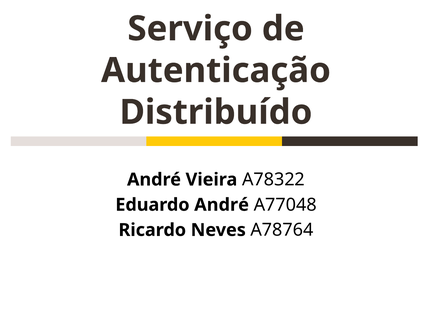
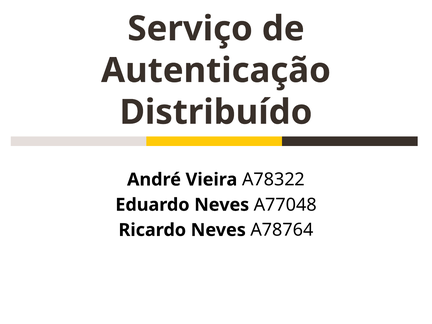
Eduardo André: André -> Neves
